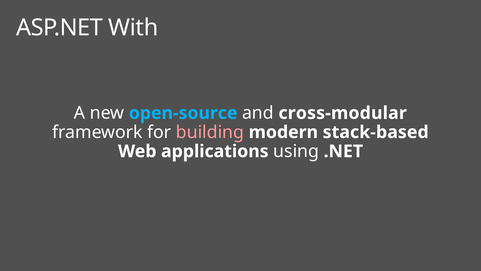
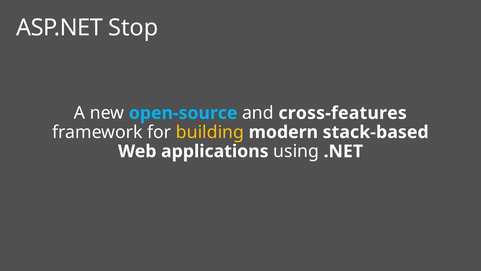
With: With -> Stop
cross-modular: cross-modular -> cross-features
building colour: pink -> yellow
